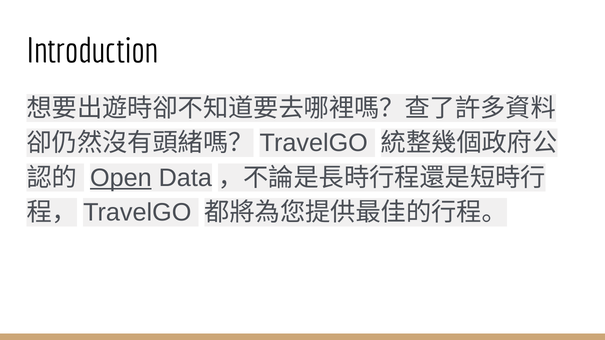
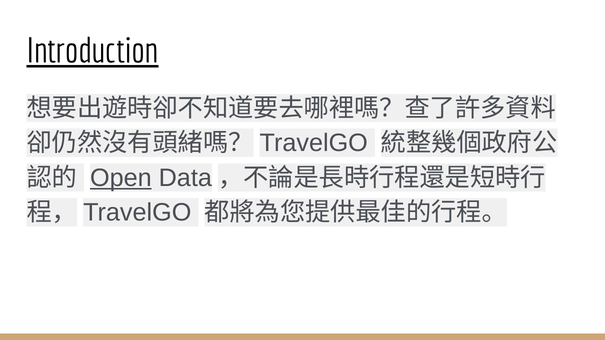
Introduction underline: none -> present
